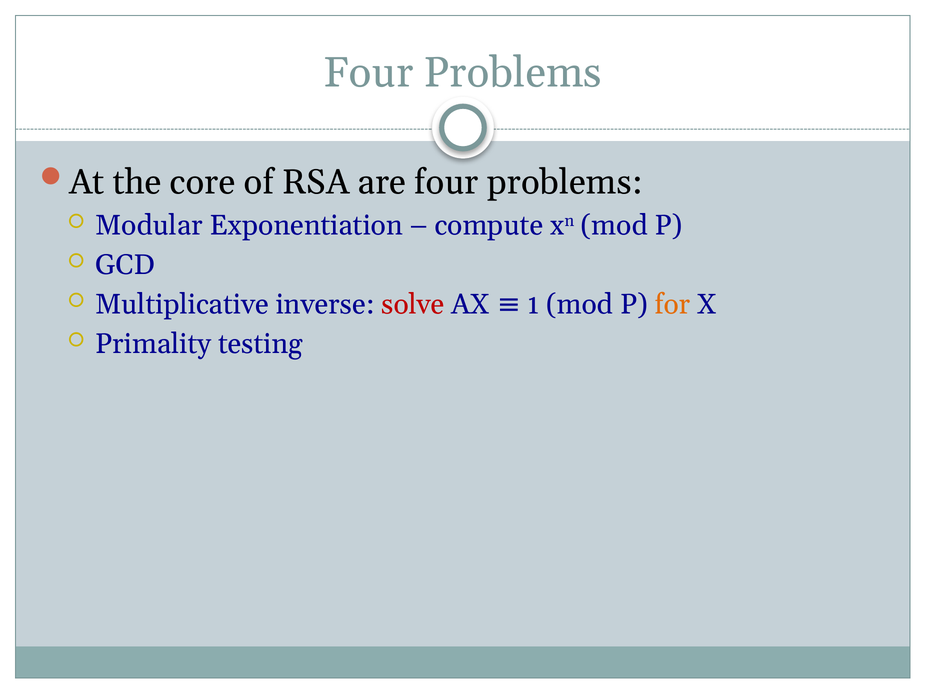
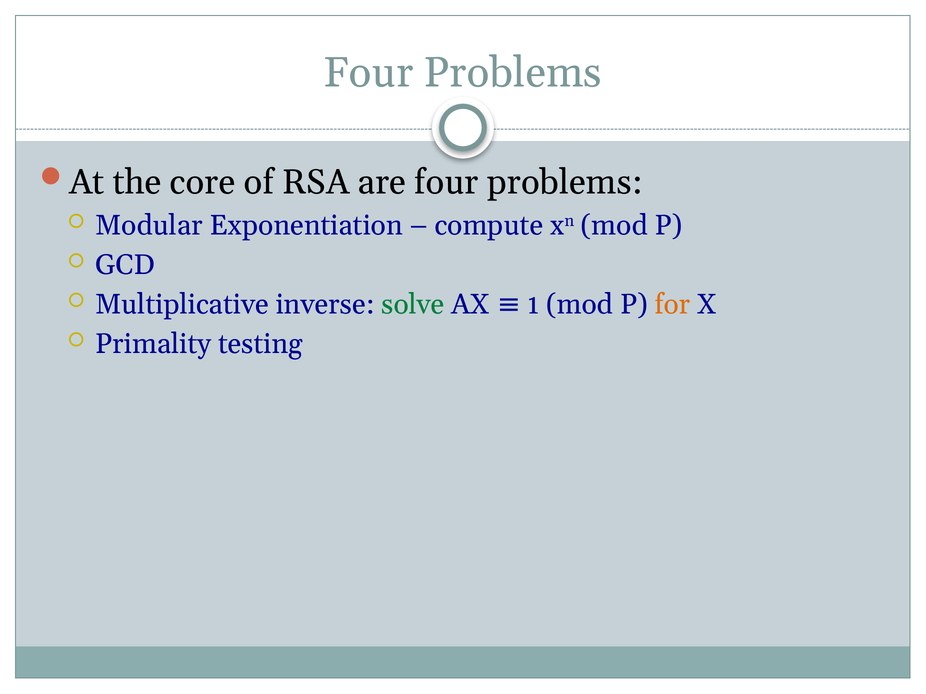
solve colour: red -> green
